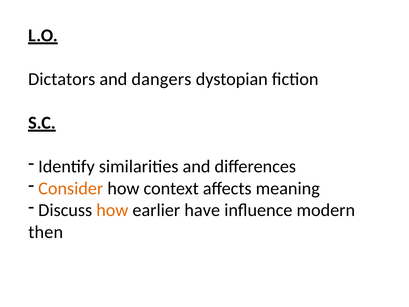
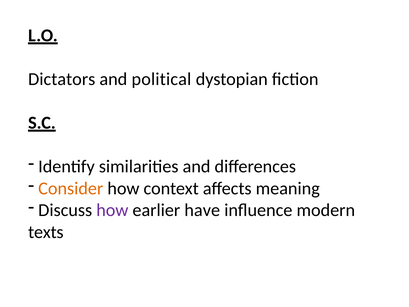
dangers: dangers -> political
how at (112, 210) colour: orange -> purple
then: then -> texts
